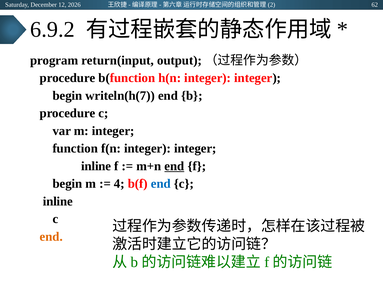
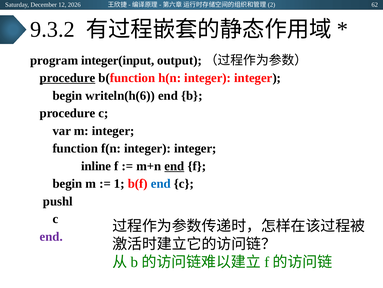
6.9.2: 6.9.2 -> 9.3.2
return(input: return(input -> integer(input
procedure at (68, 78) underline: none -> present
writeln(h(7: writeln(h(7 -> writeln(h(6
4: 4 -> 1
inline at (58, 201): inline -> pushl
end at (51, 236) colour: orange -> purple
